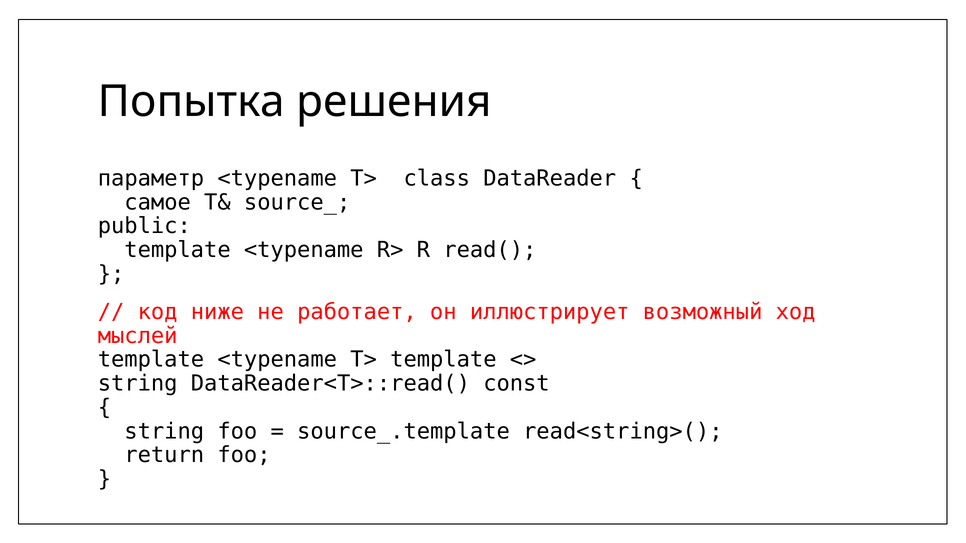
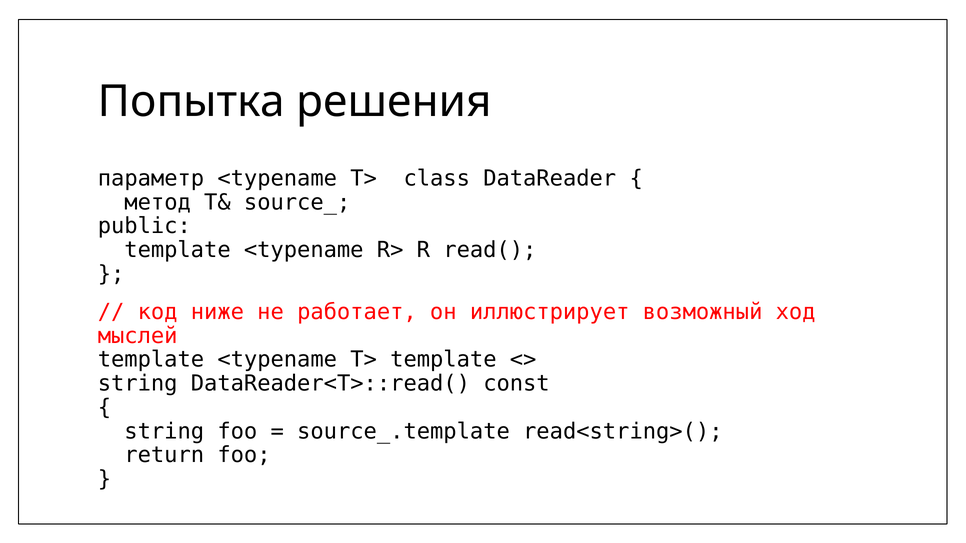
самое: самое -> метод
